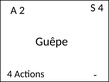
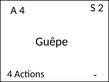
S 4: 4 -> 2
A 2: 2 -> 4
